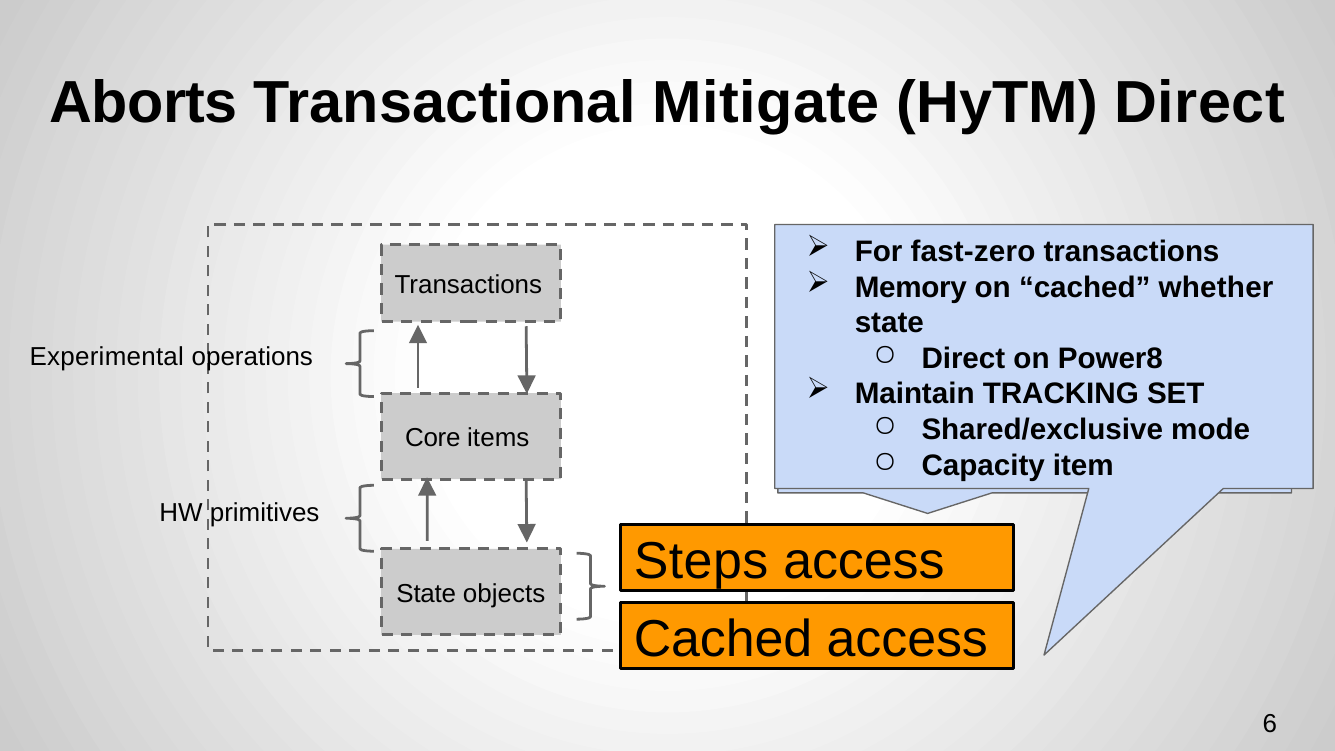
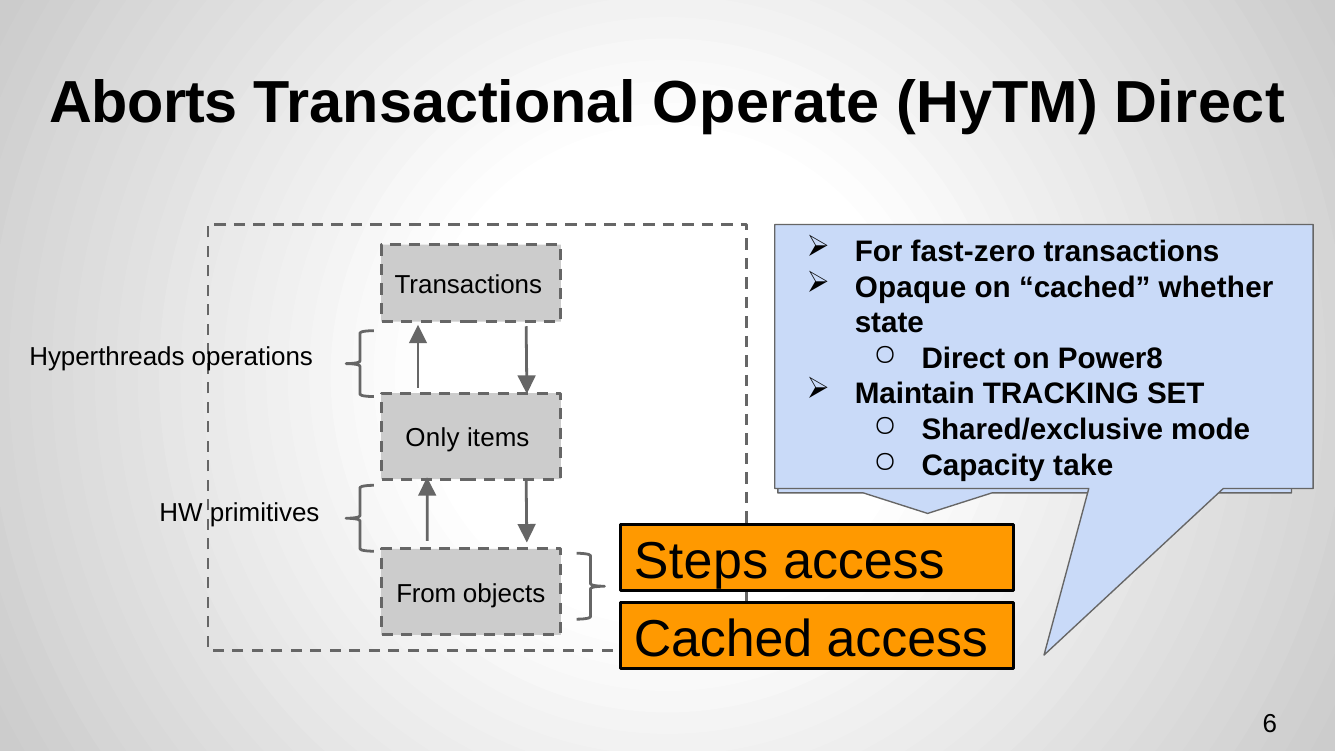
Transactional Mitigate: Mitigate -> Operate
Memory at (911, 287): Memory -> Opaque
Experimental: Experimental -> Hyperthreads
Core: Core -> Only
item: item -> take
State at (426, 594): State -> From
